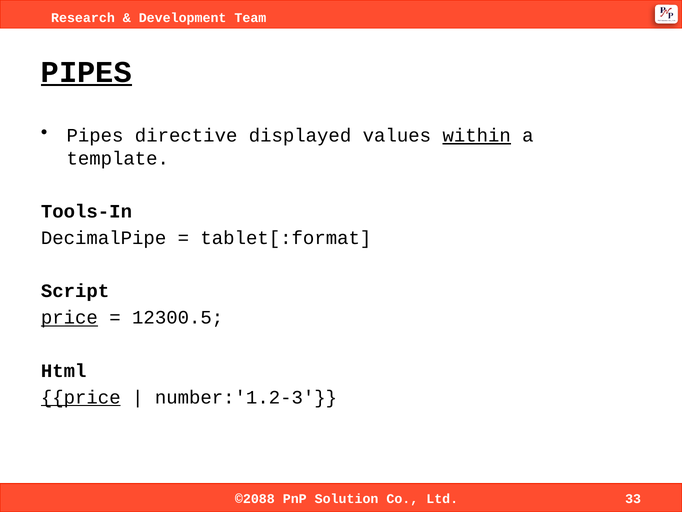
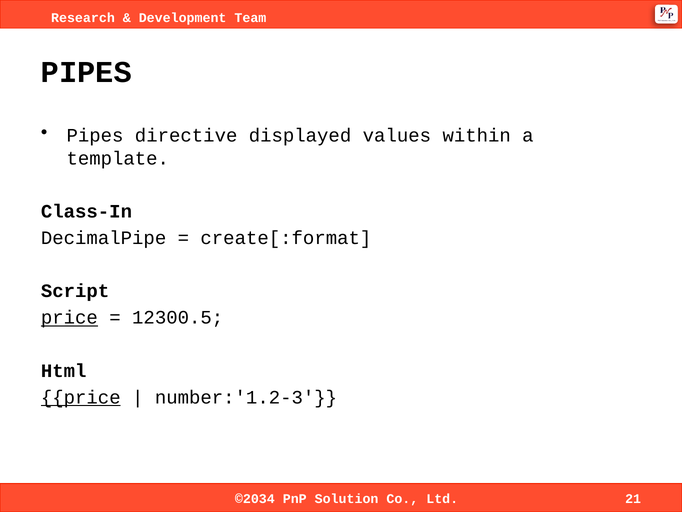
PIPES at (86, 72) underline: present -> none
within underline: present -> none
Tools-In: Tools-In -> Class-In
tablet[:format: tablet[:format -> create[:format
©2088: ©2088 -> ©2034
33: 33 -> 21
